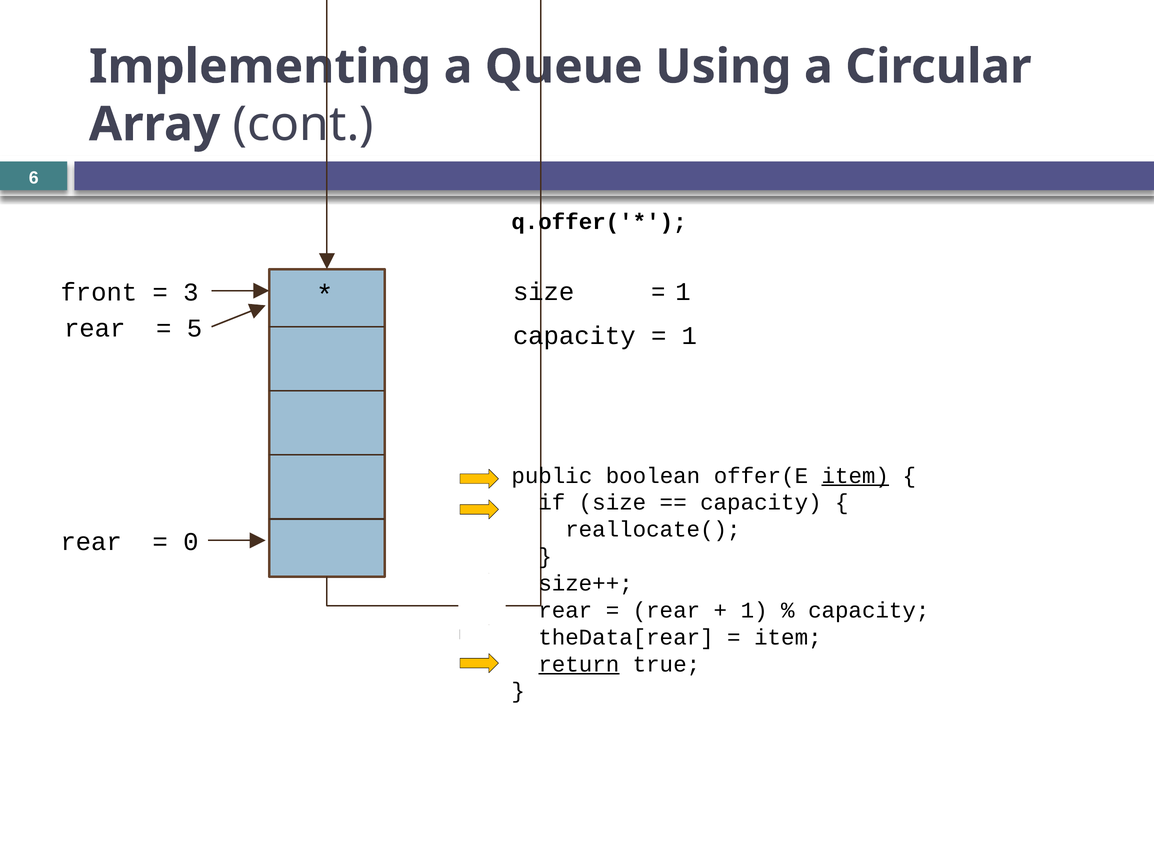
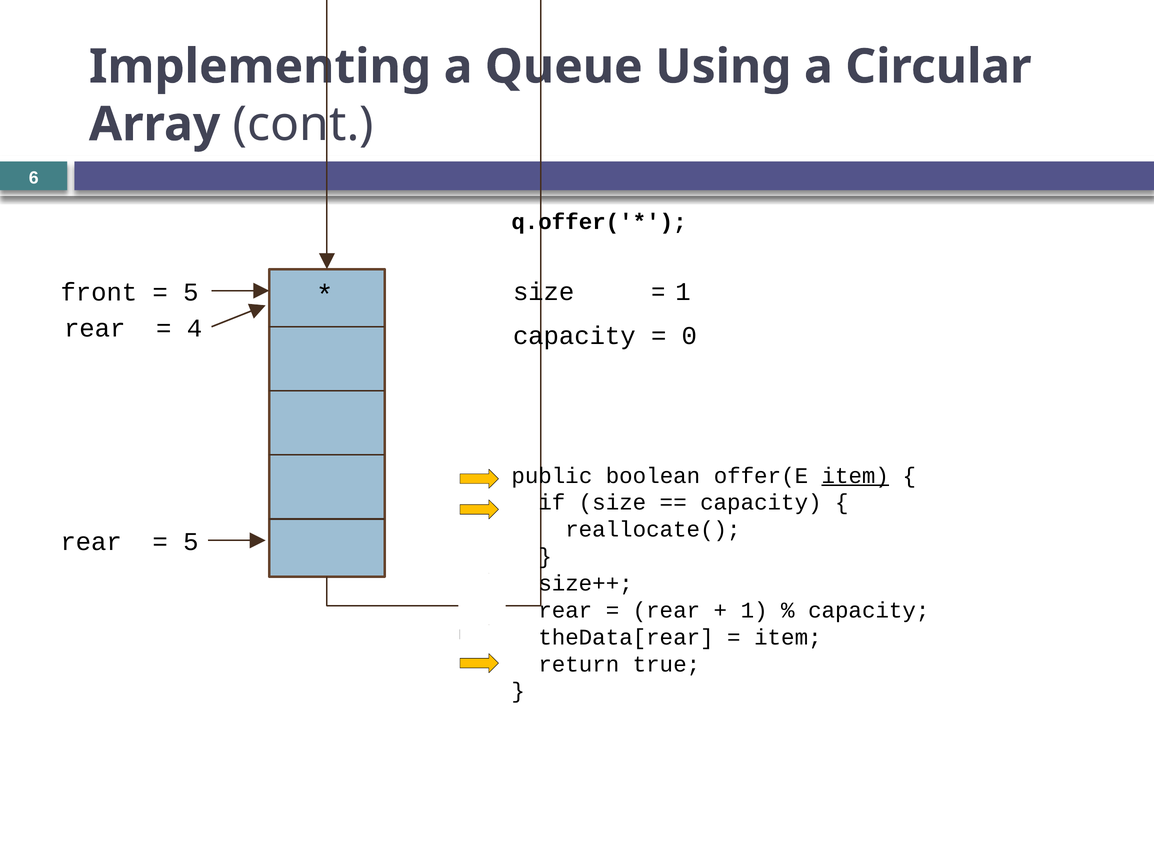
3 at (191, 292): 3 -> 5
5: 5 -> 4
1 at (689, 336): 1 -> 0
0 at (191, 542): 0 -> 5
return underline: present -> none
